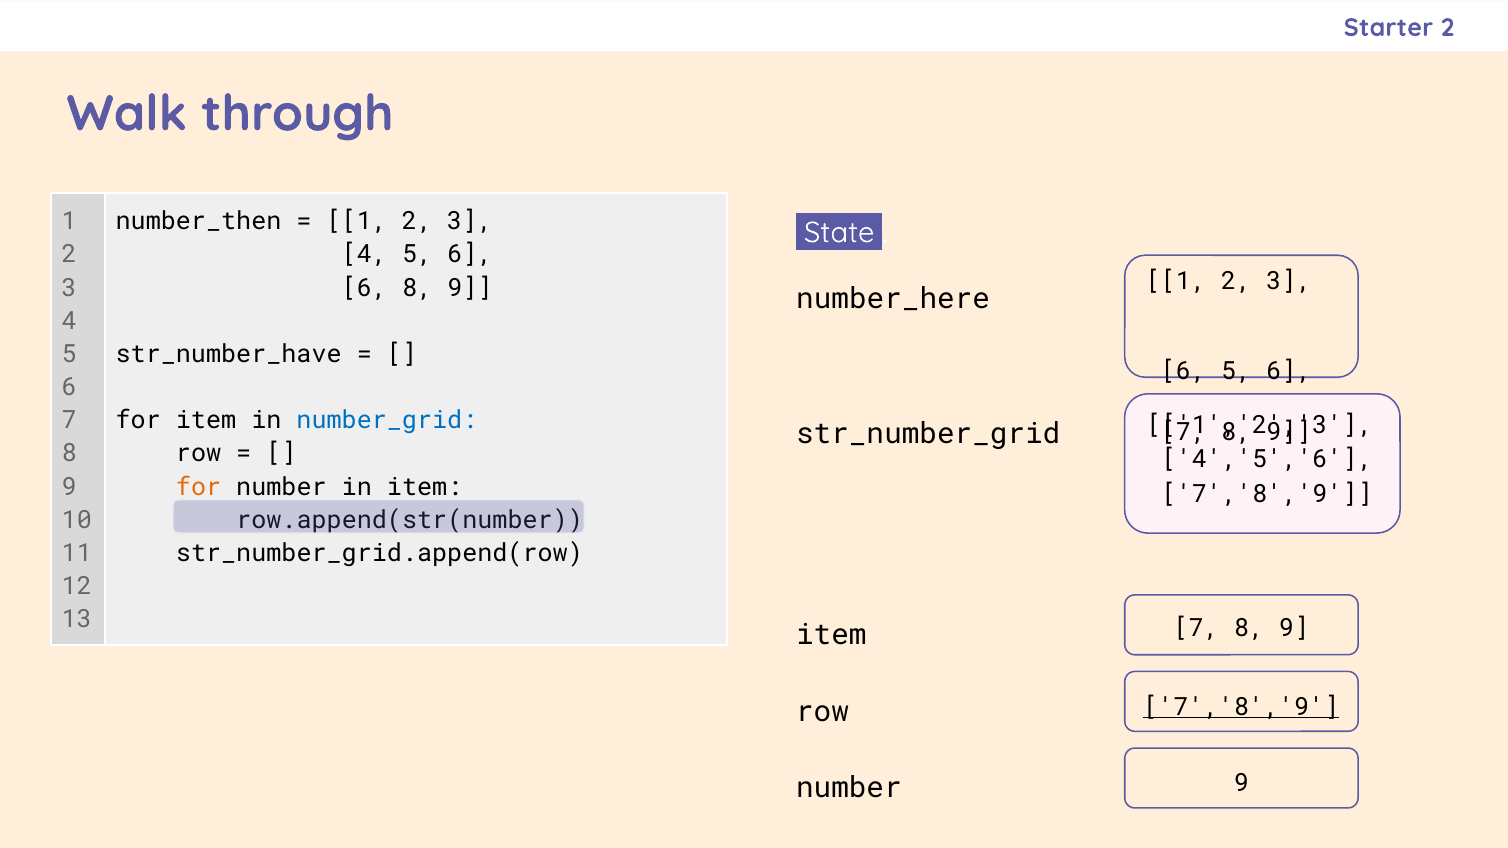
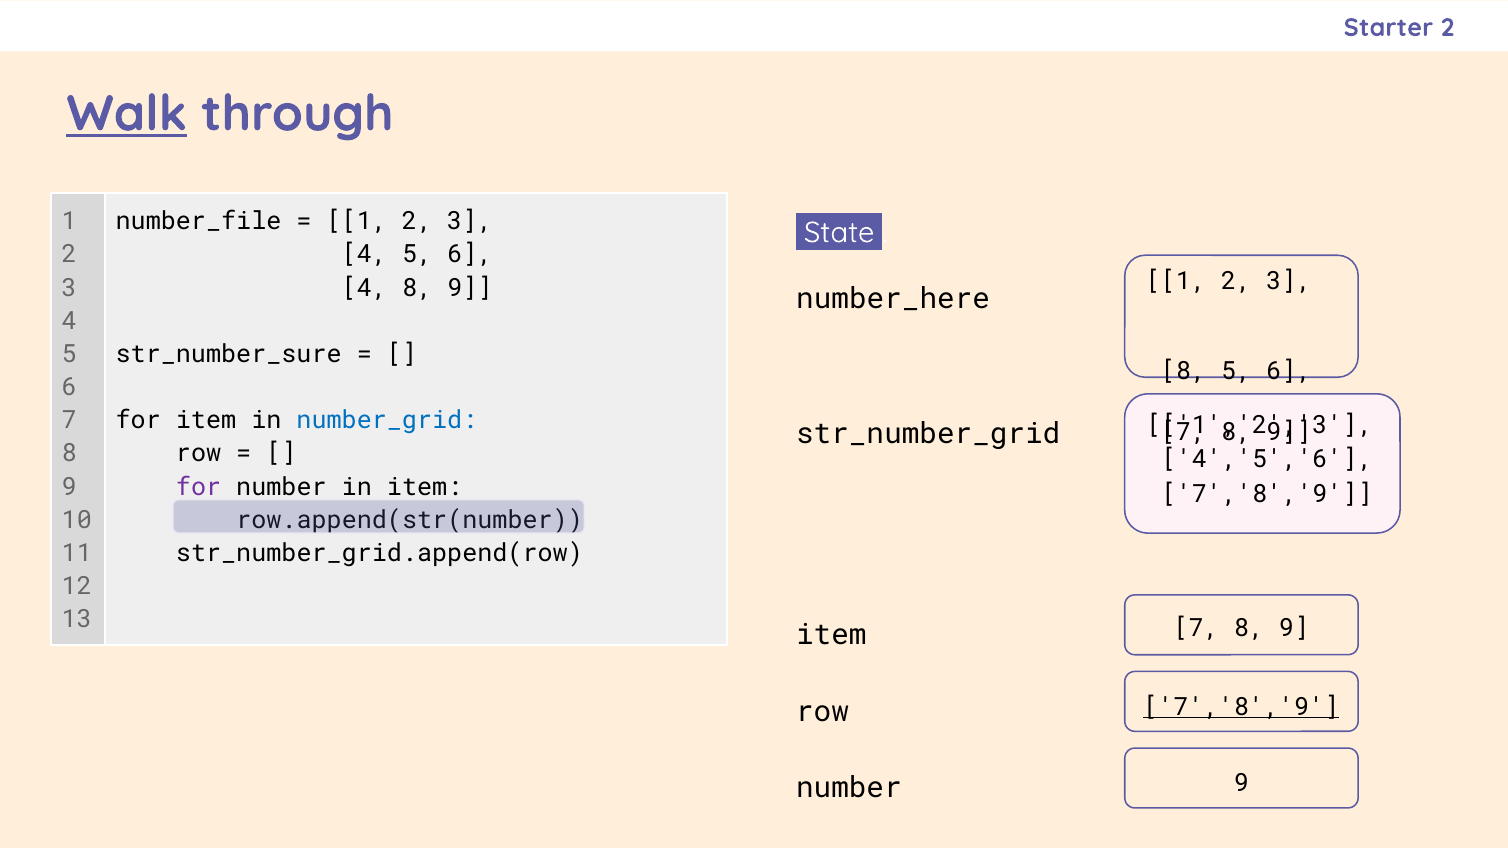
Walk underline: none -> present
number_then: number_then -> number_file
6 at (364, 288): 6 -> 4
str_number_have: str_number_have -> str_number_sure
6 at (1183, 372): 6 -> 8
for at (199, 487) colour: orange -> purple
